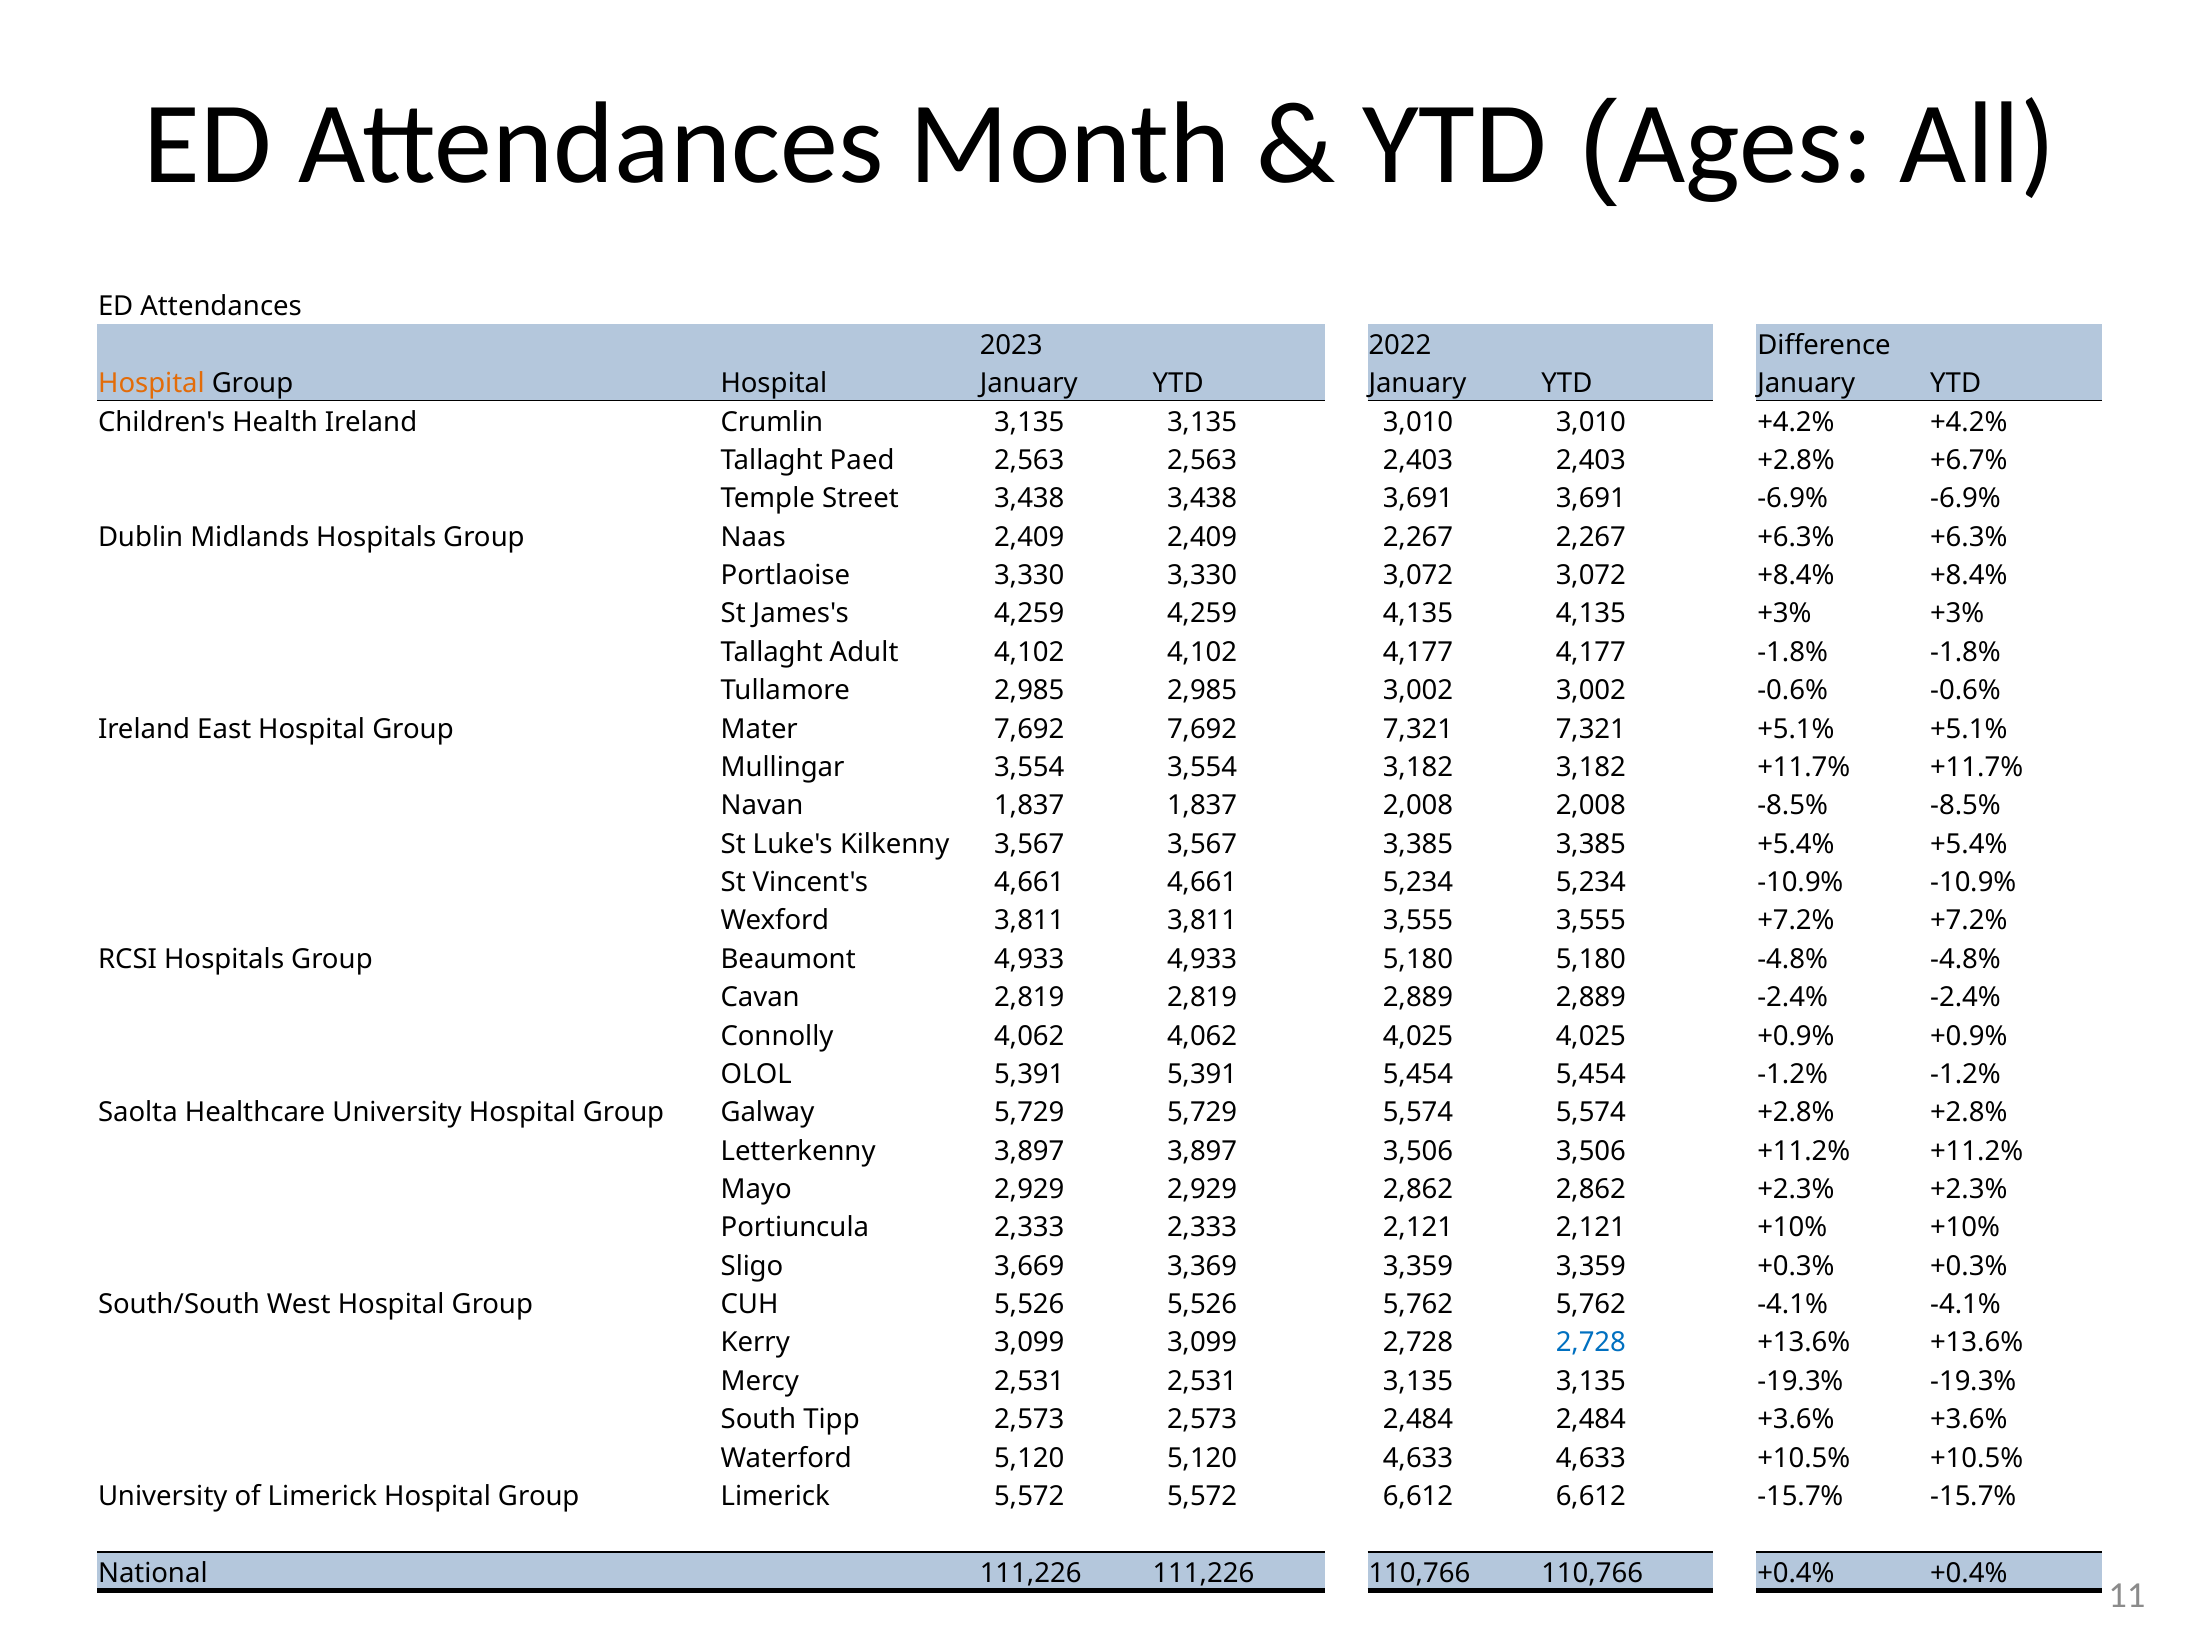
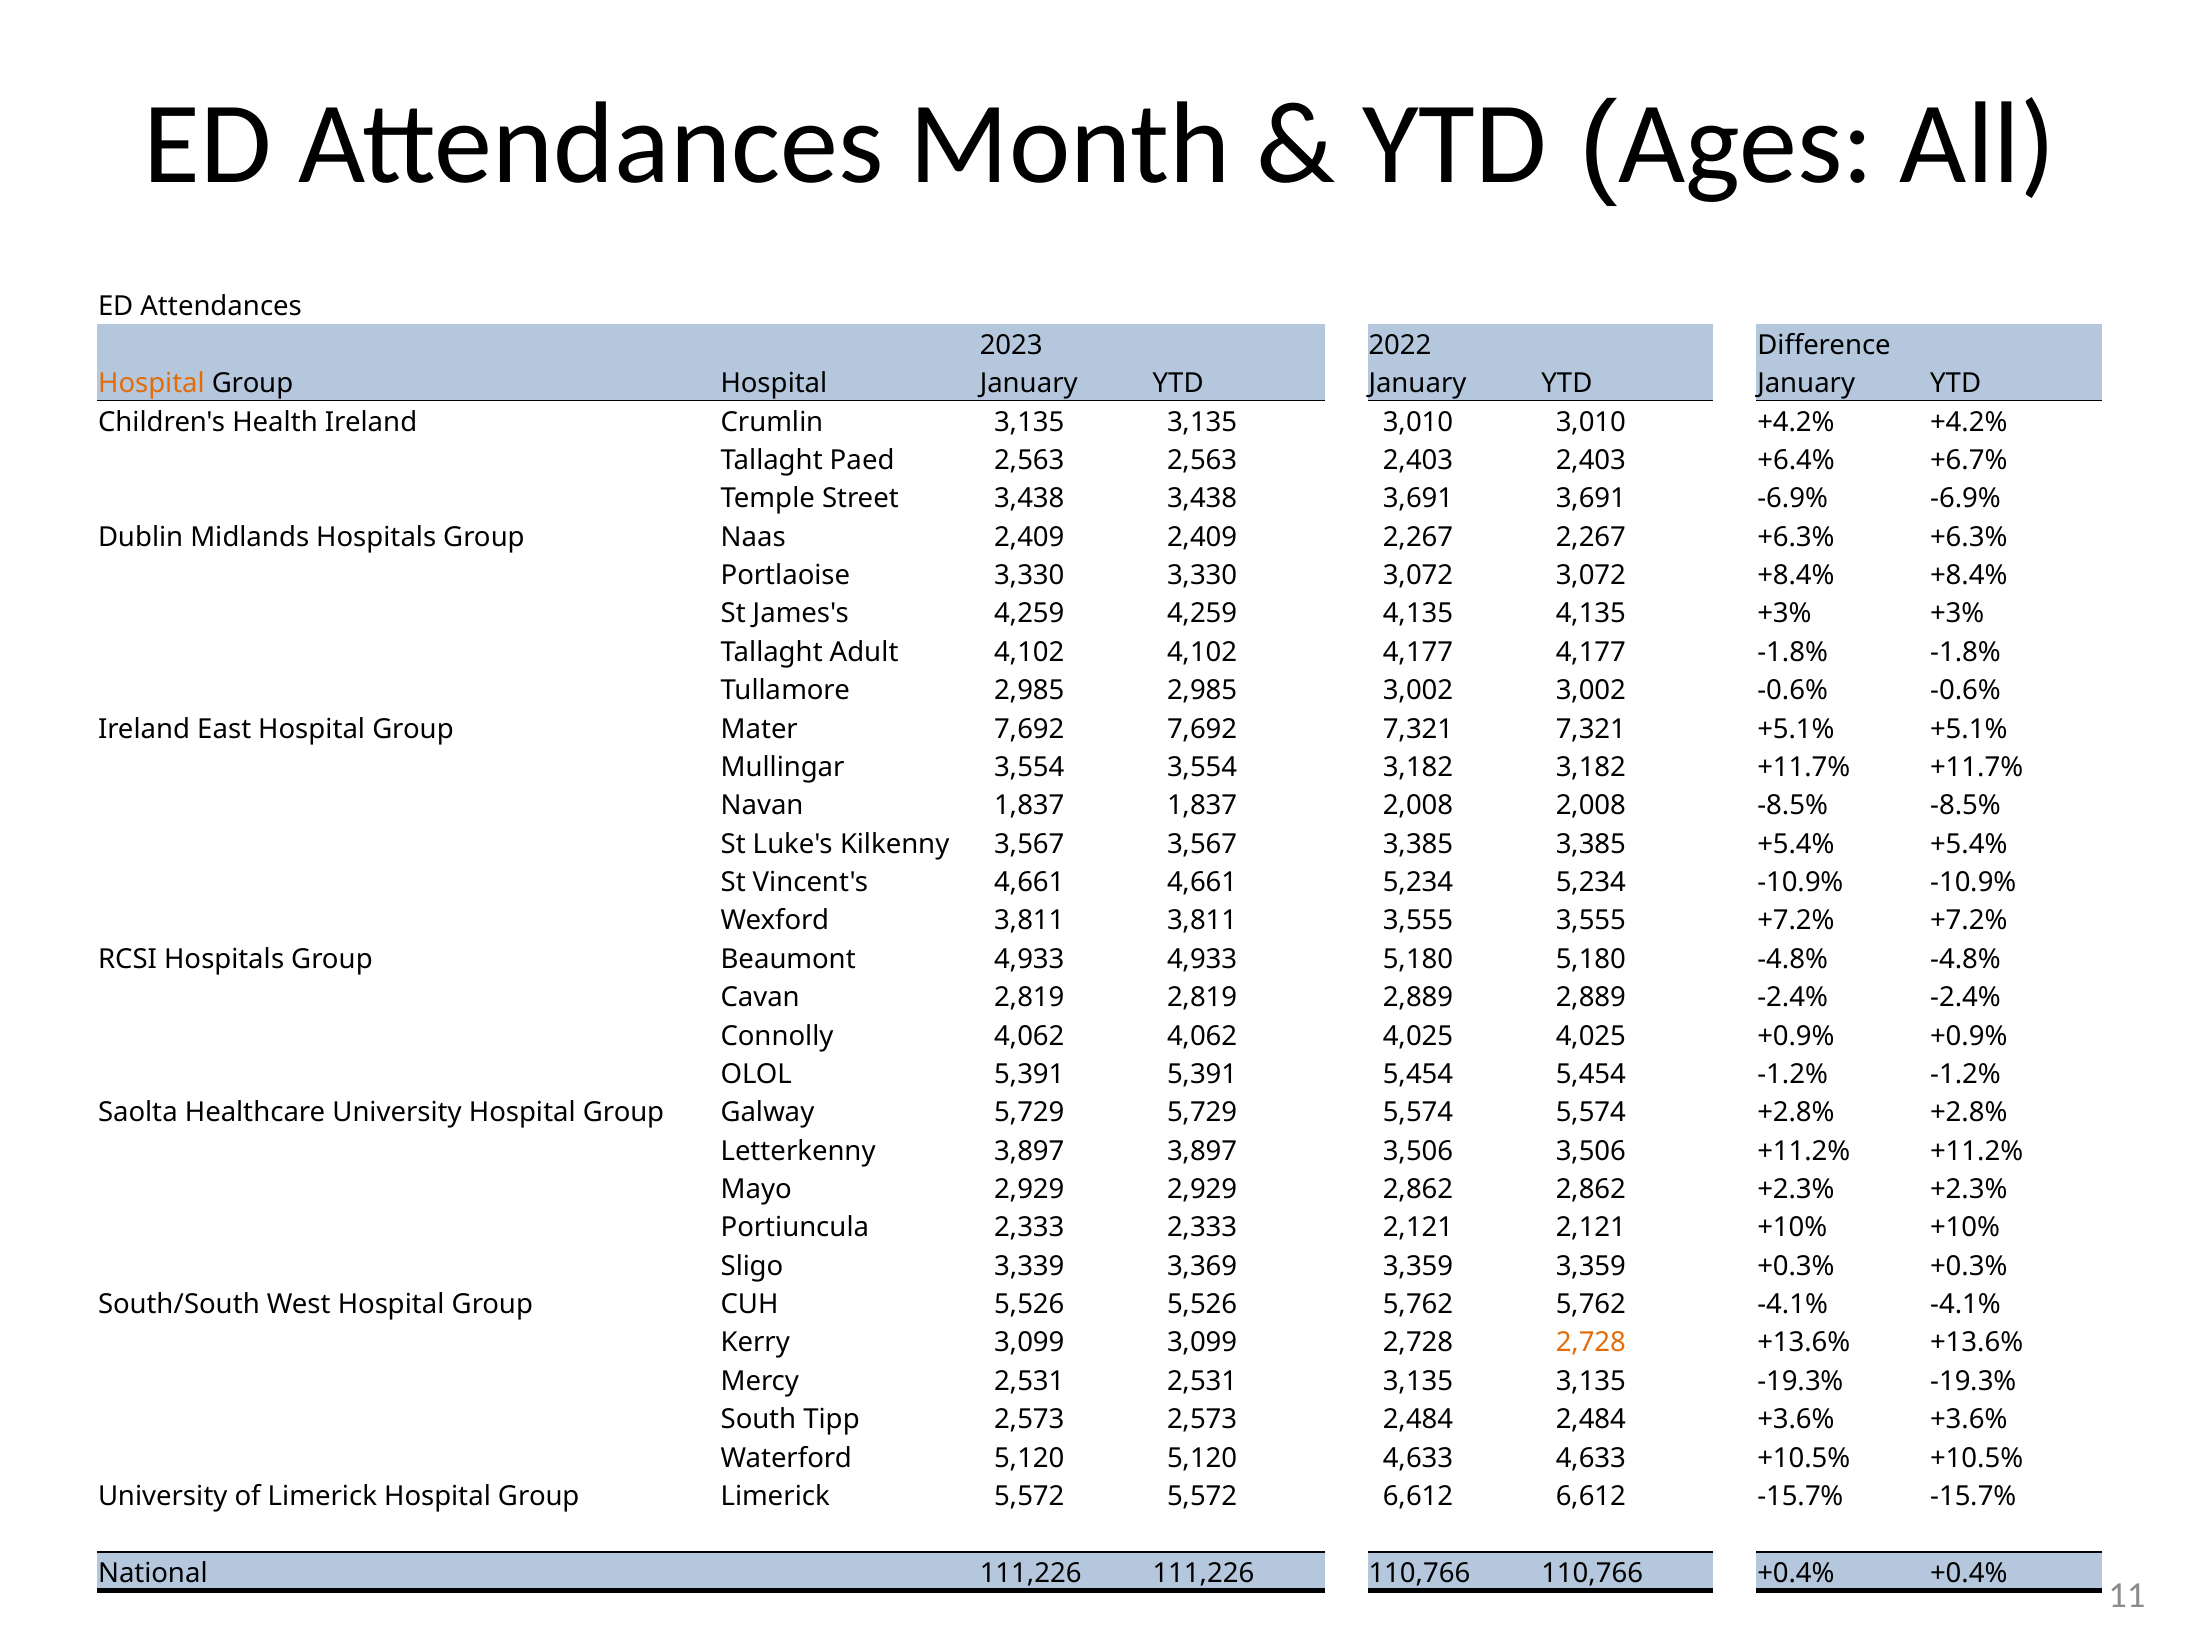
2,403 +2.8%: +2.8% -> +6.4%
3,669: 3,669 -> 3,339
2,728 at (1591, 1343) colour: blue -> orange
